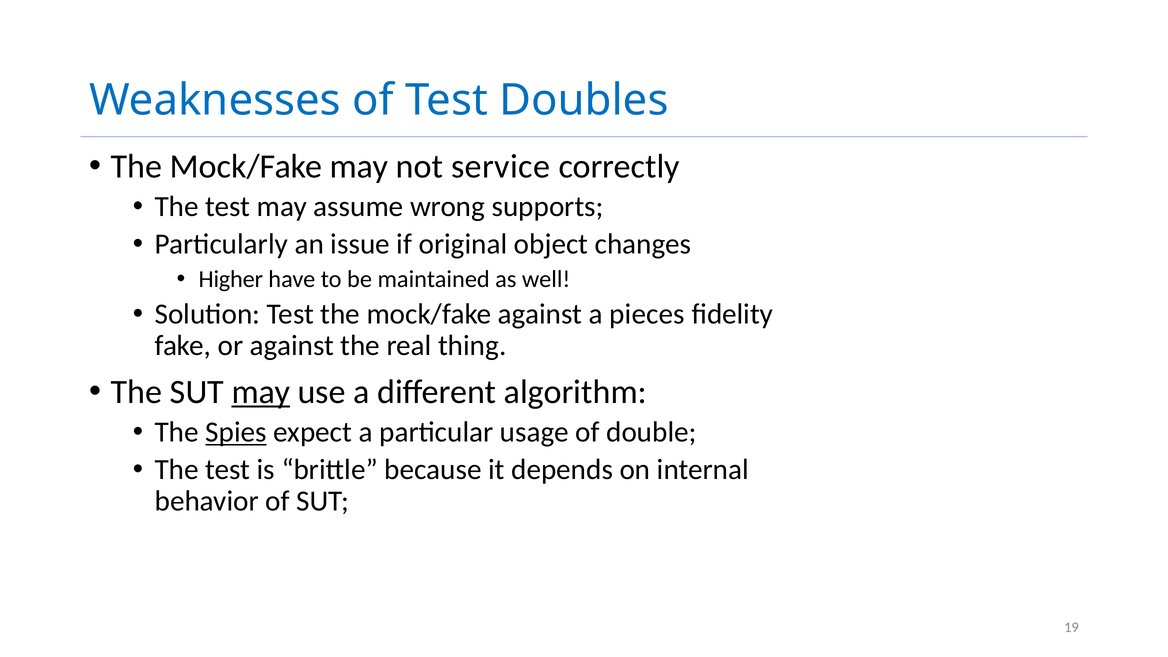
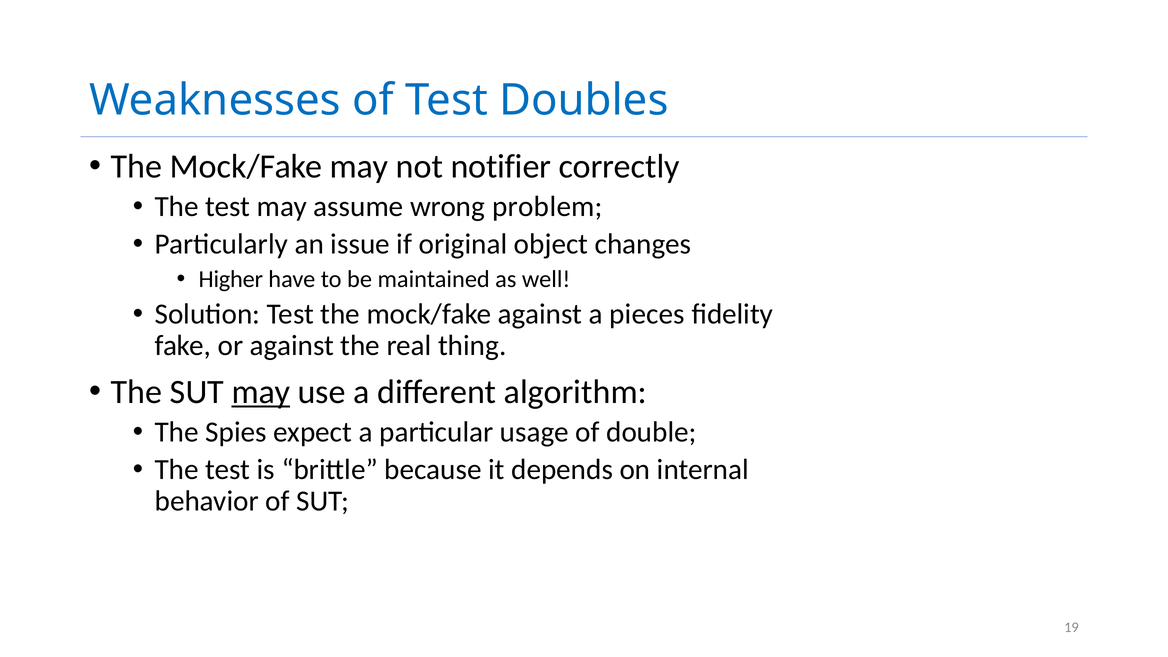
service: service -> notifier
supports: supports -> problem
Spies underline: present -> none
